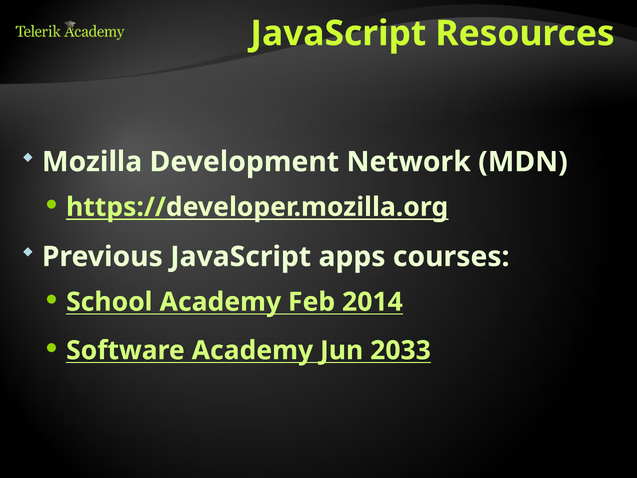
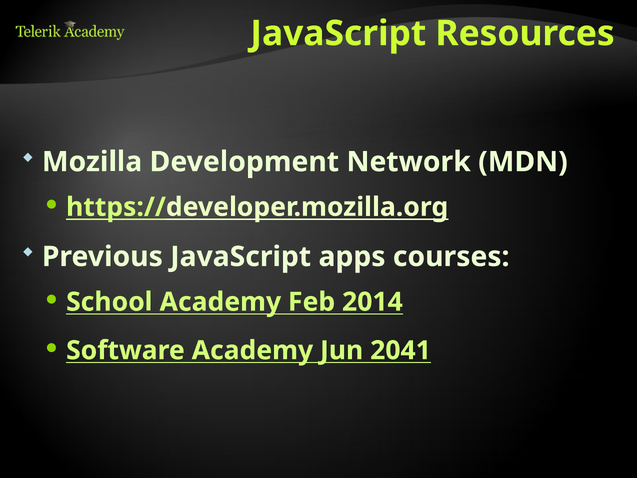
2033: 2033 -> 2041
